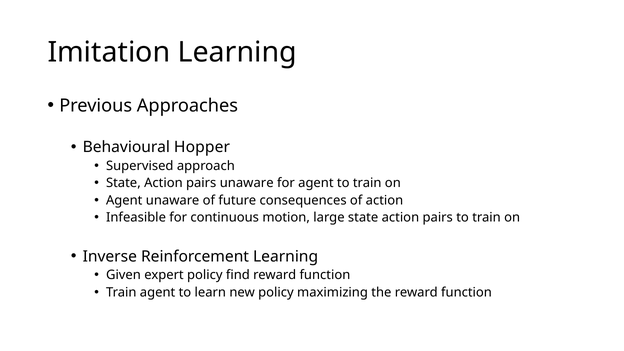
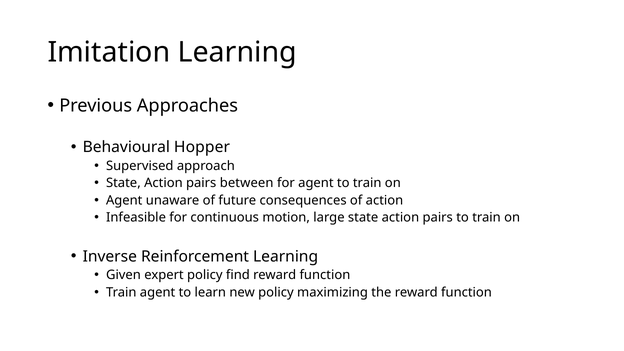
pairs unaware: unaware -> between
